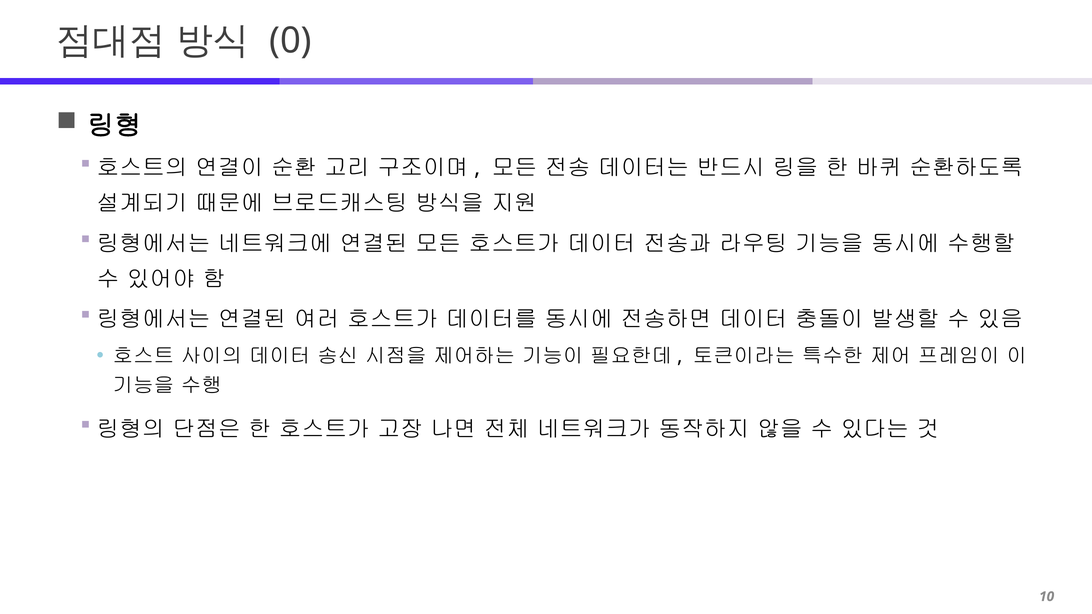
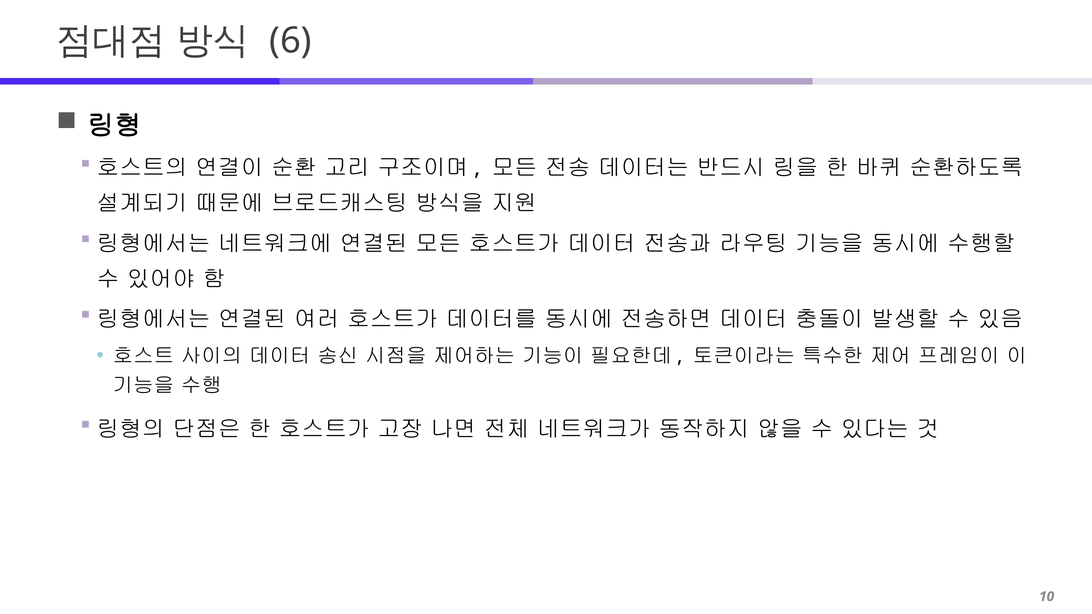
0: 0 -> 6
